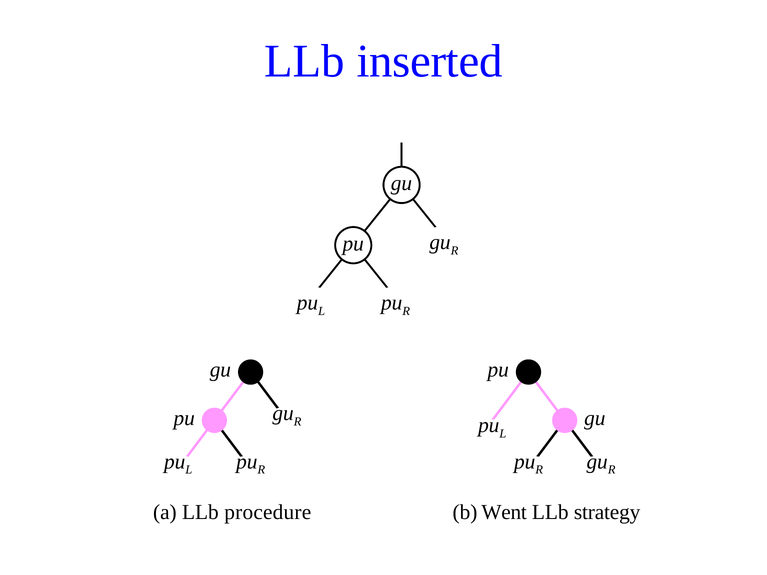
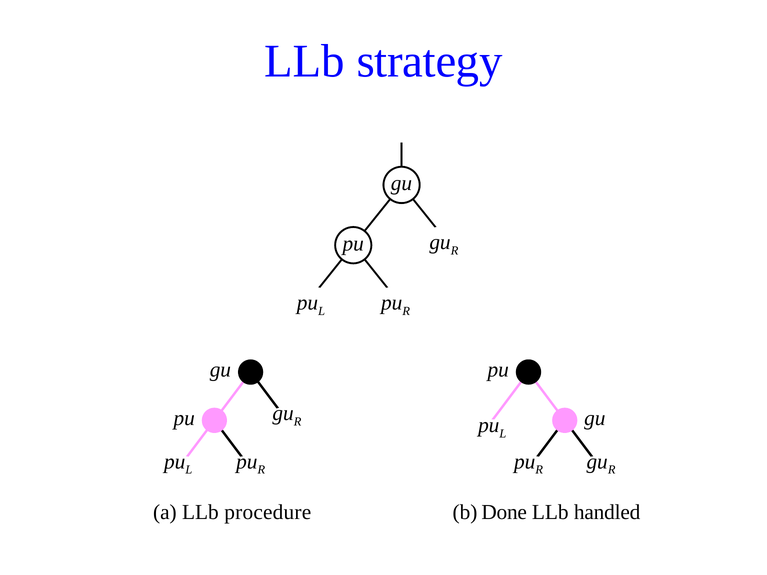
inserted: inserted -> strategy
Went: Went -> Done
strategy: strategy -> handled
